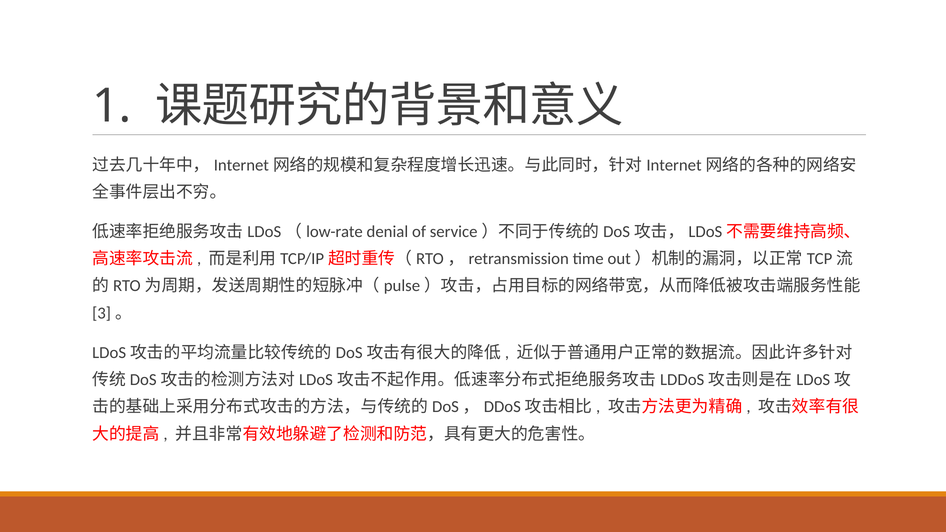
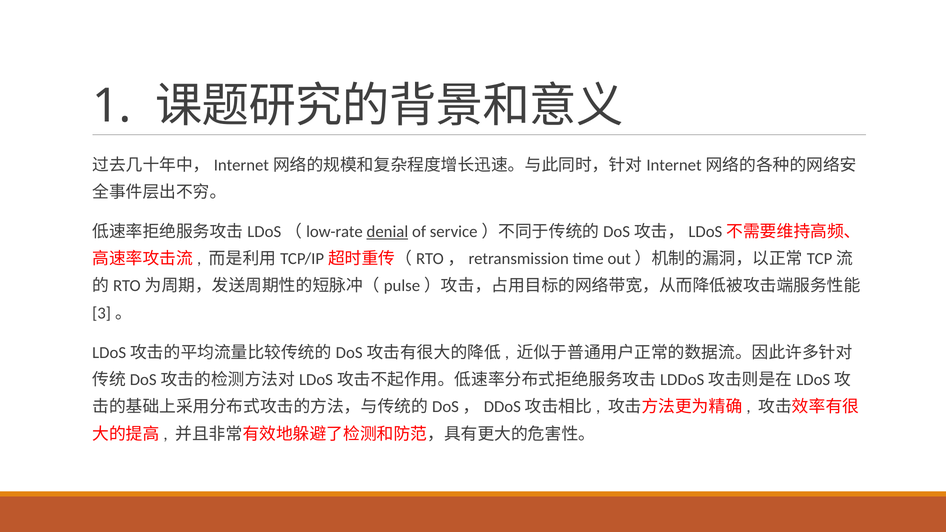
denial underline: none -> present
